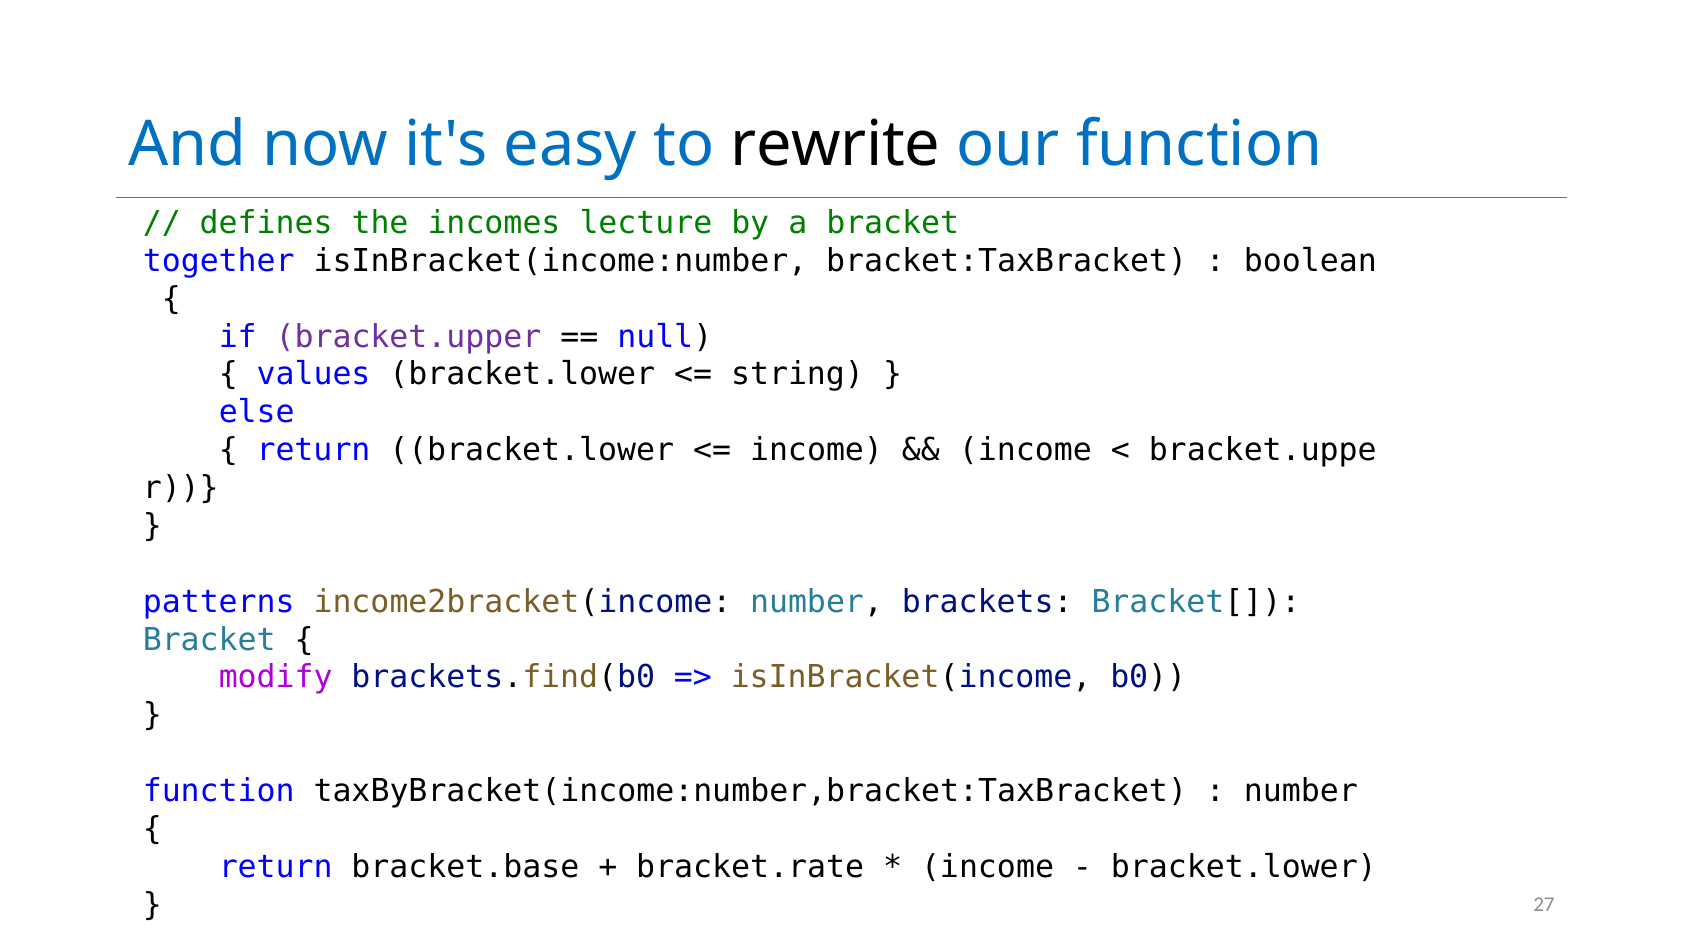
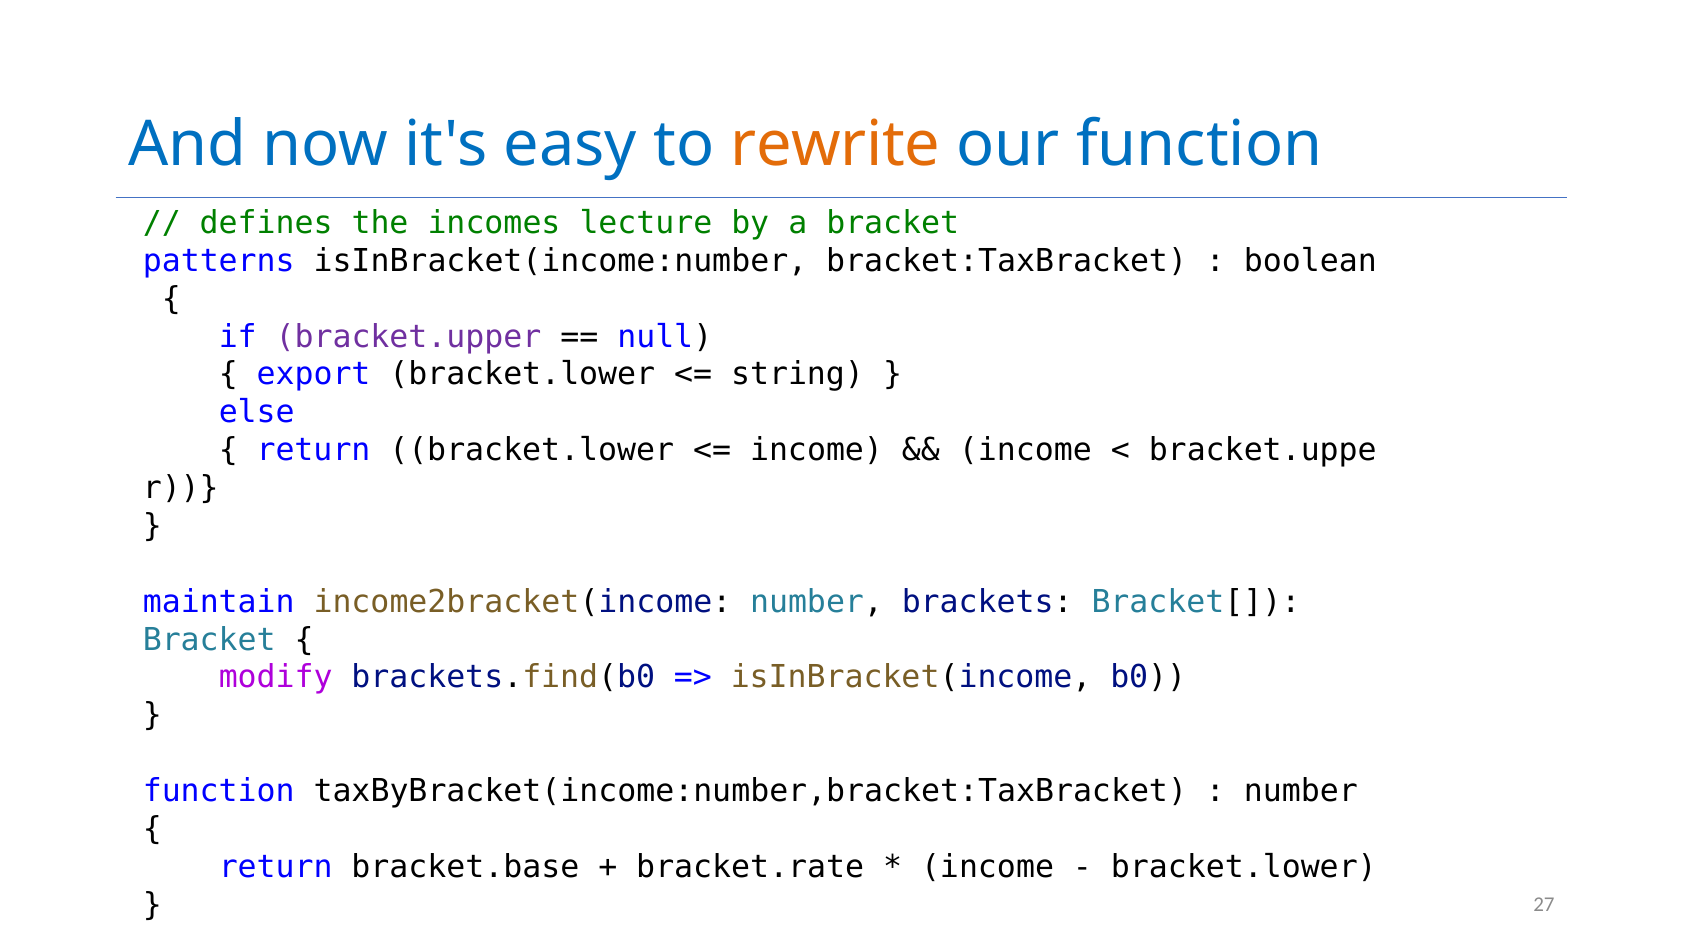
rewrite colour: black -> orange
together: together -> patterns
values: values -> export
patterns: patterns -> maintain
